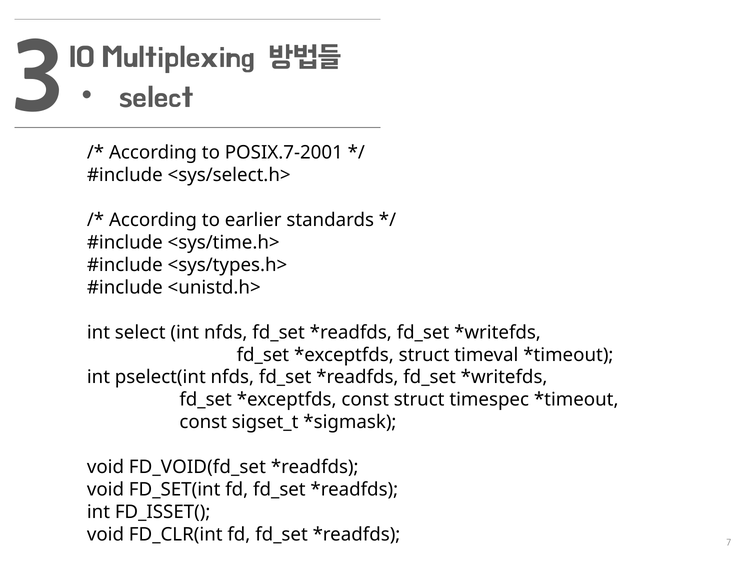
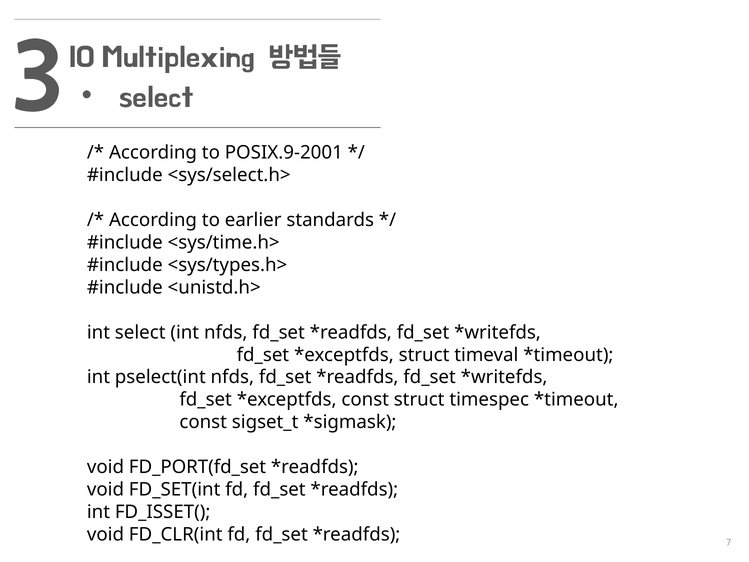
POSIX.7-2001: POSIX.7-2001 -> POSIX.9-2001
FD_VOID(fd_set: FD_VOID(fd_set -> FD_PORT(fd_set
